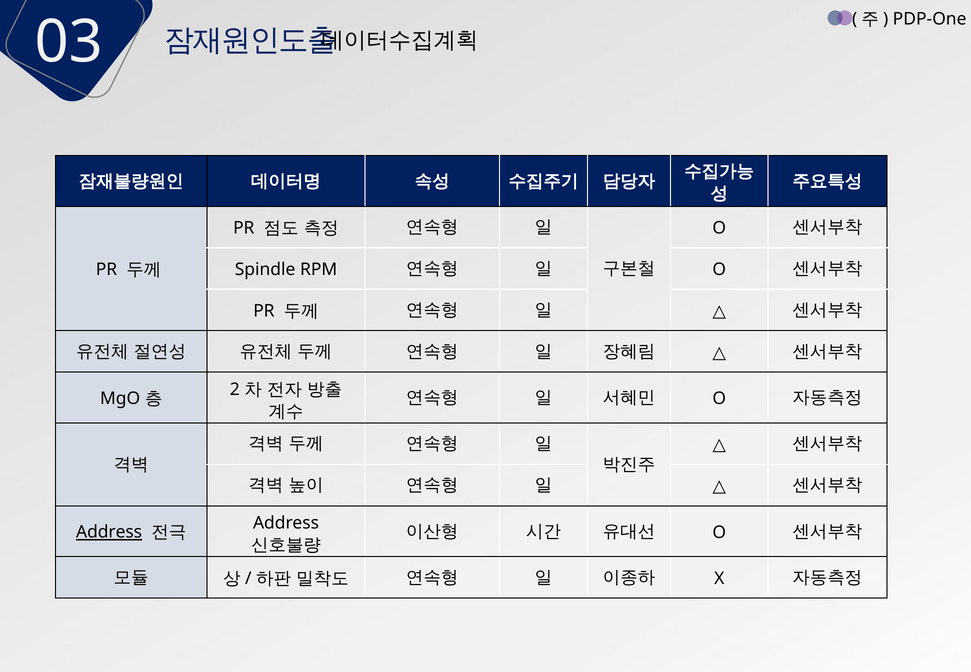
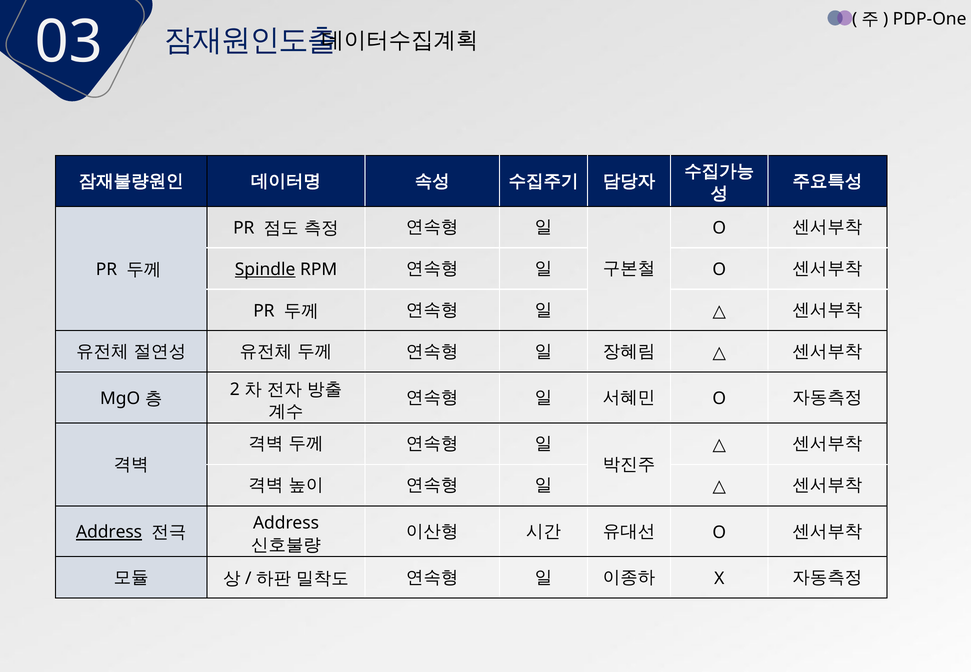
Spindle underline: none -> present
